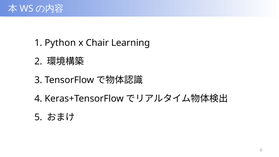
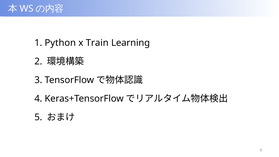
Chair: Chair -> Train
